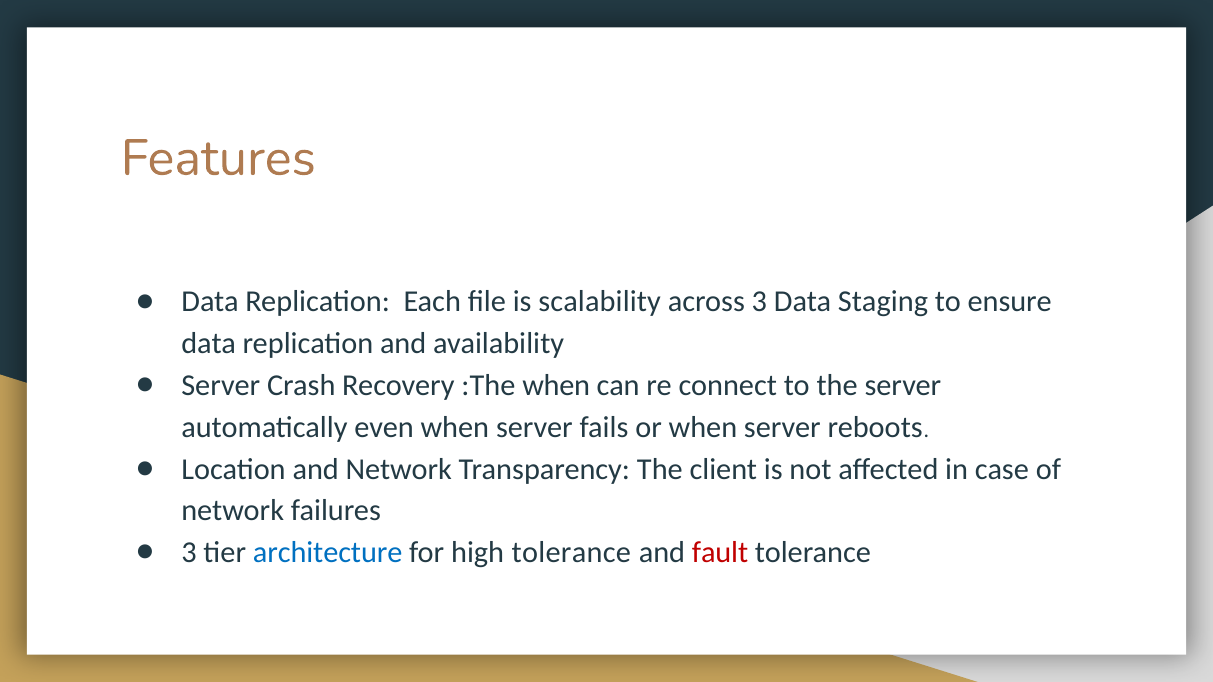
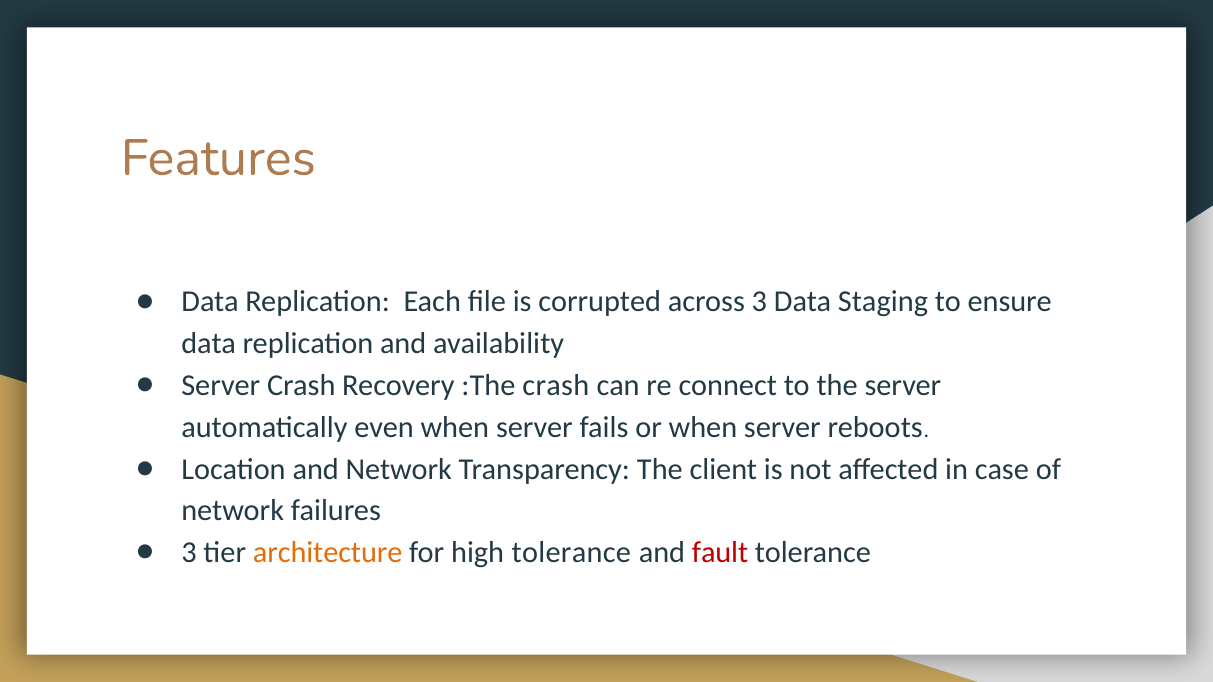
scalability: scalability -> corrupted
:The when: when -> crash
architecture colour: blue -> orange
